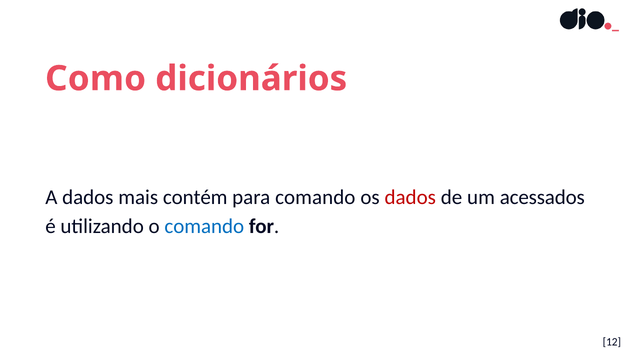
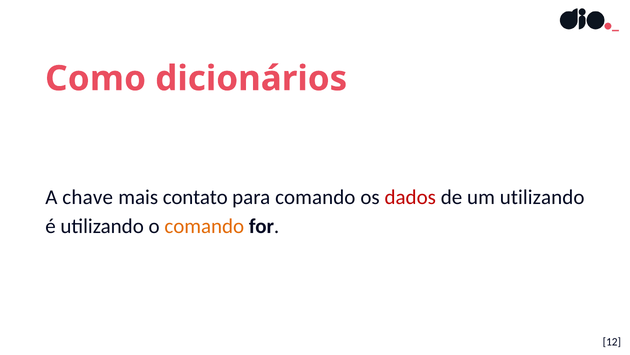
A dados: dados -> chave
contém: contém -> contato
um acessados: acessados -> utilizando
comando at (204, 226) colour: blue -> orange
